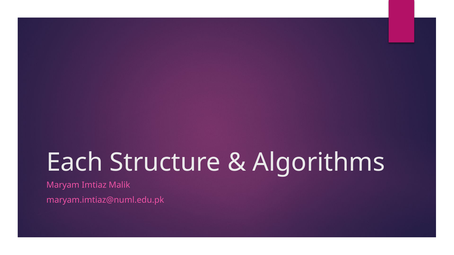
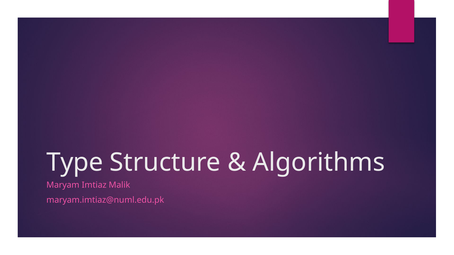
Each: Each -> Type
